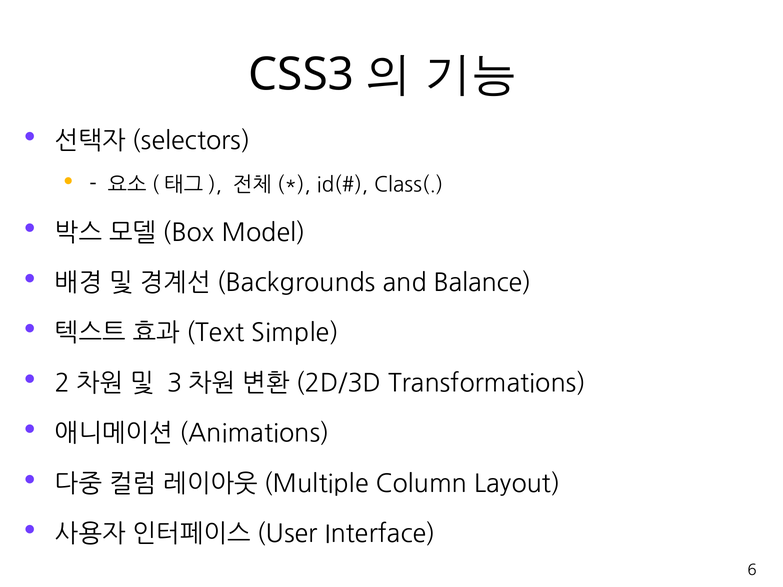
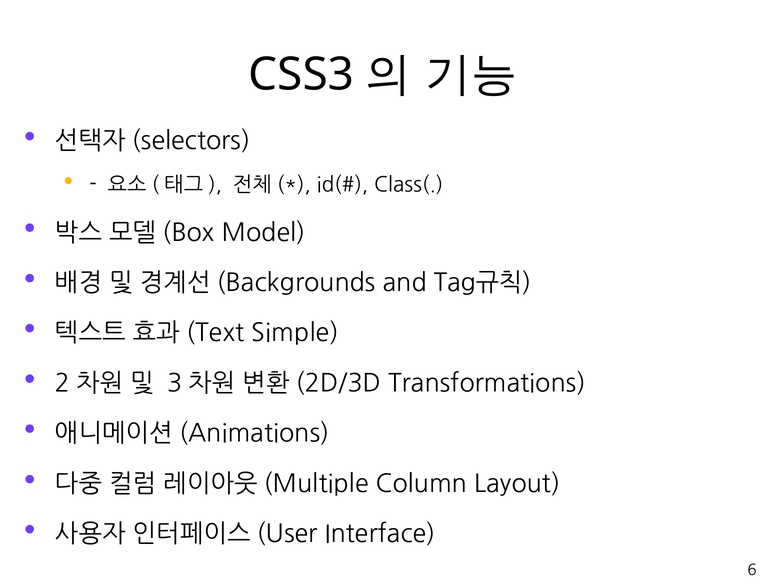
Balance: Balance -> Tag규칙
